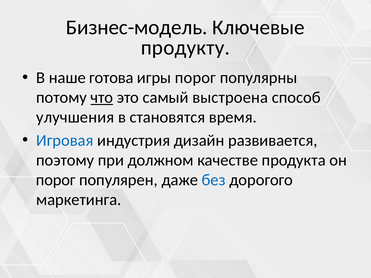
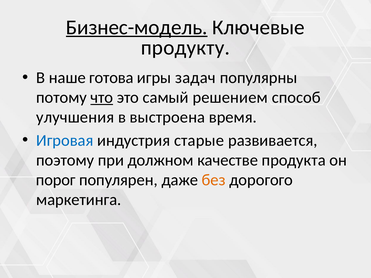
Бизнес-модель underline: none -> present
игры порог: порог -> задач
выстроена: выстроена -> решением
становятся: становятся -> выстроена
дизайн: дизайн -> старые
без colour: blue -> orange
